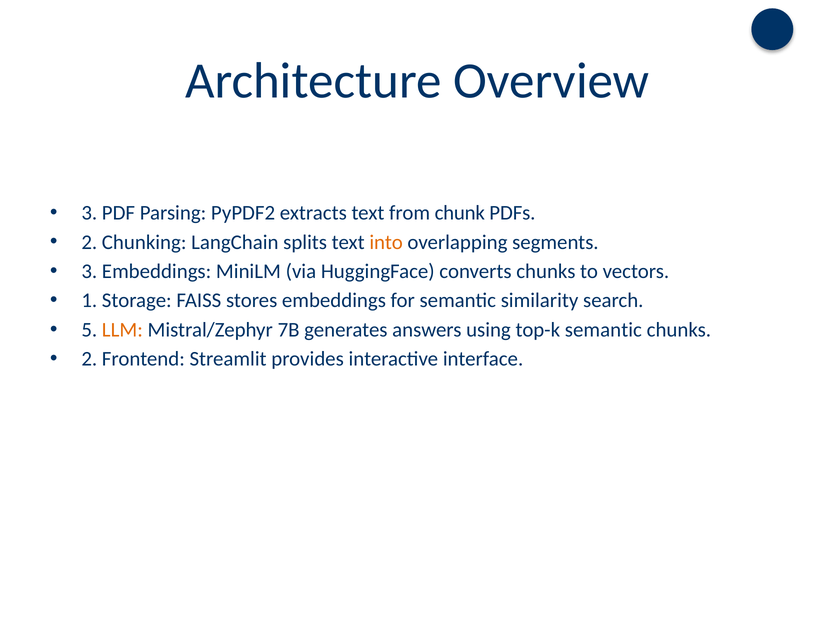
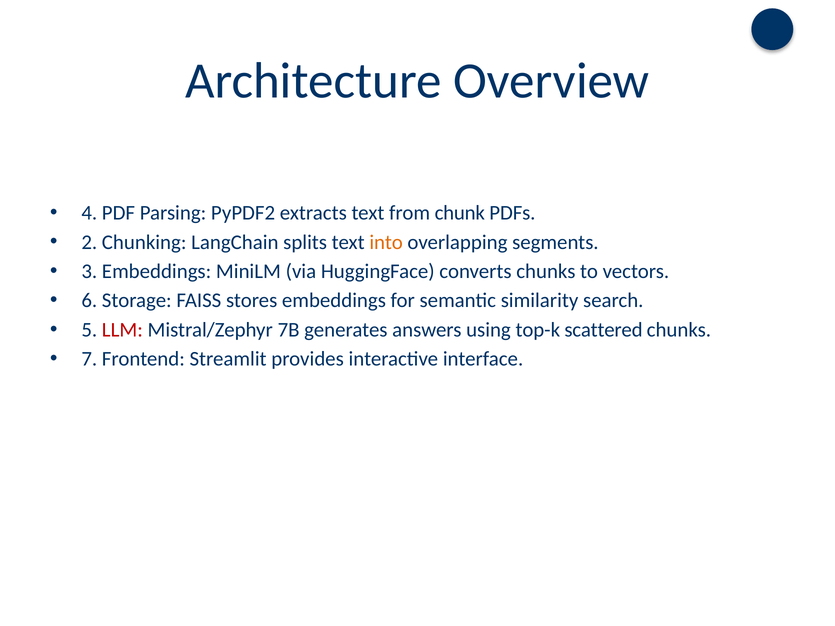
3 at (89, 213): 3 -> 4
1: 1 -> 6
LLM colour: orange -> red
top-k semantic: semantic -> scattered
2 at (89, 359): 2 -> 7
